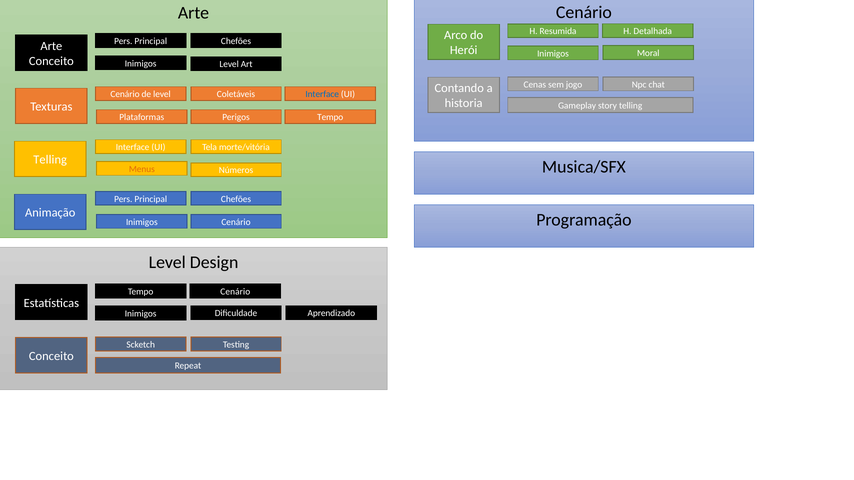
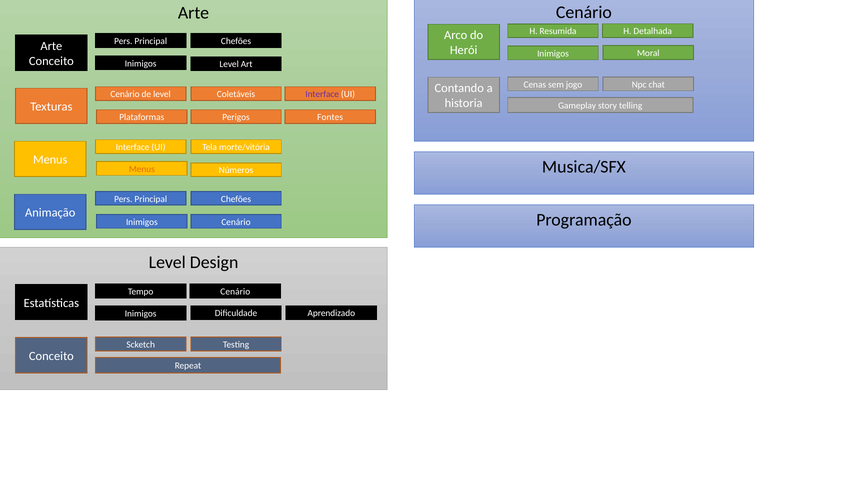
Interface at (322, 94) colour: blue -> purple
Tempo at (330, 117): Tempo -> Fontes
Telling at (50, 160): Telling -> Menus
